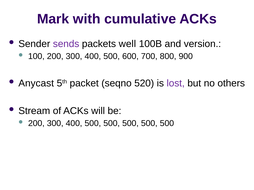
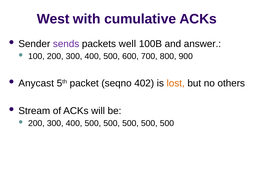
Mark: Mark -> West
version: version -> answer
520: 520 -> 402
lost colour: purple -> orange
